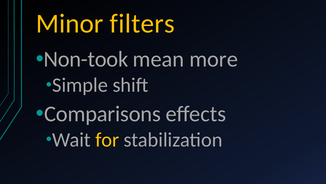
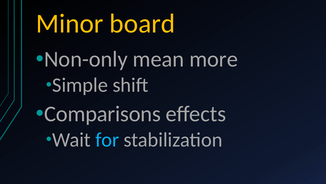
filters: filters -> board
Non-took: Non-took -> Non-only
for colour: yellow -> light blue
